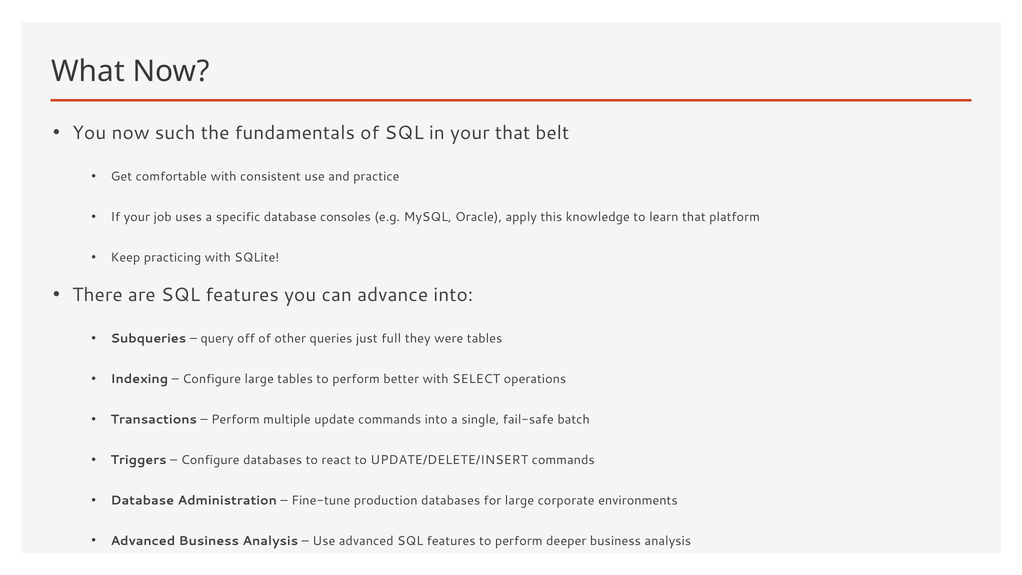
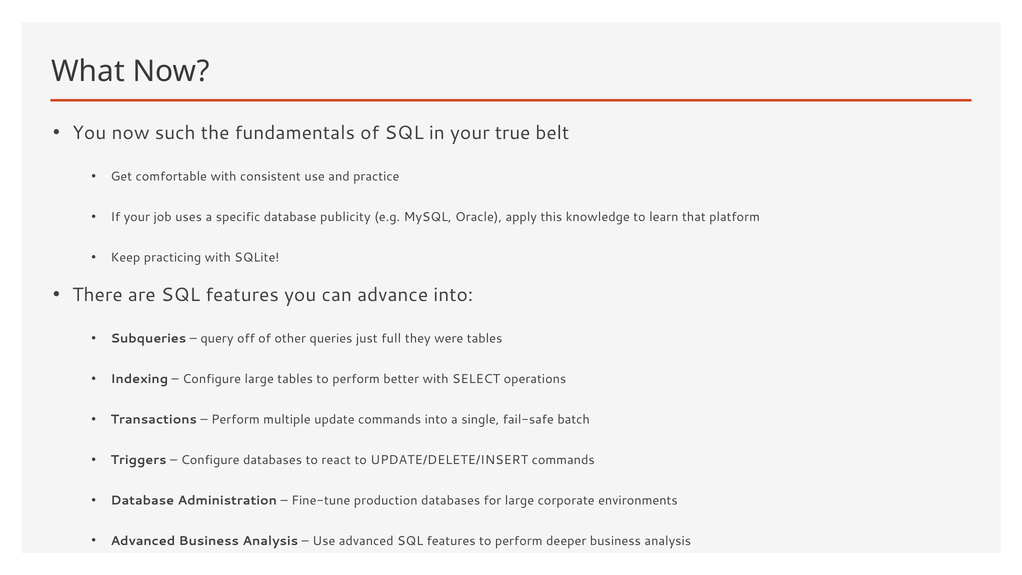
your that: that -> true
consoles: consoles -> publicity
